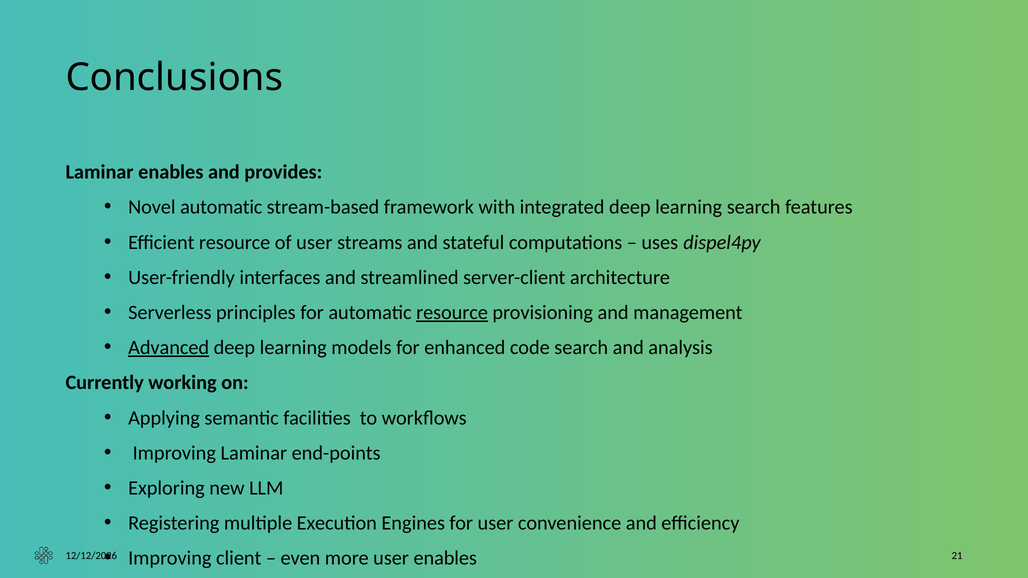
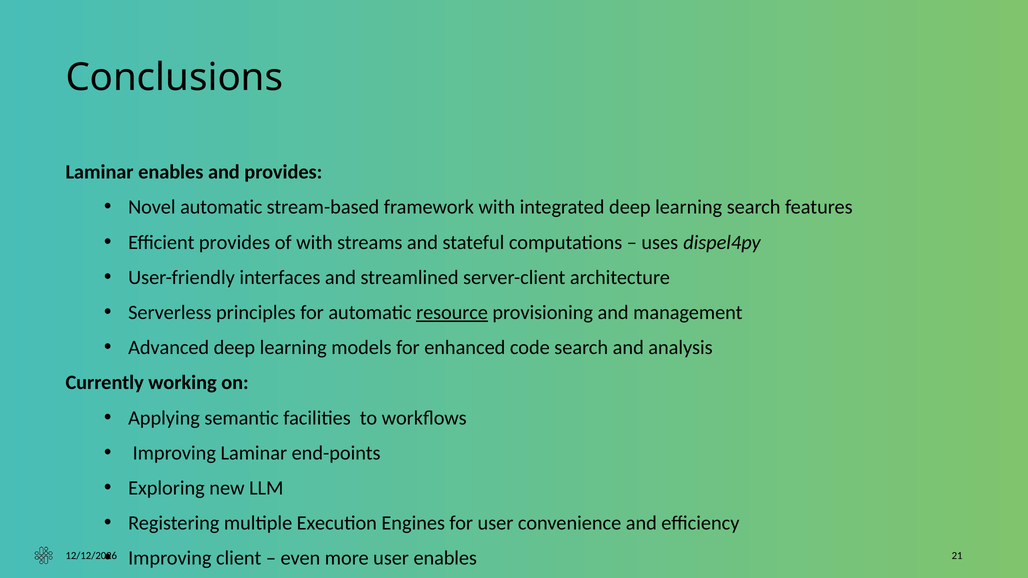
Efficient resource: resource -> provides
of user: user -> with
Advanced underline: present -> none
